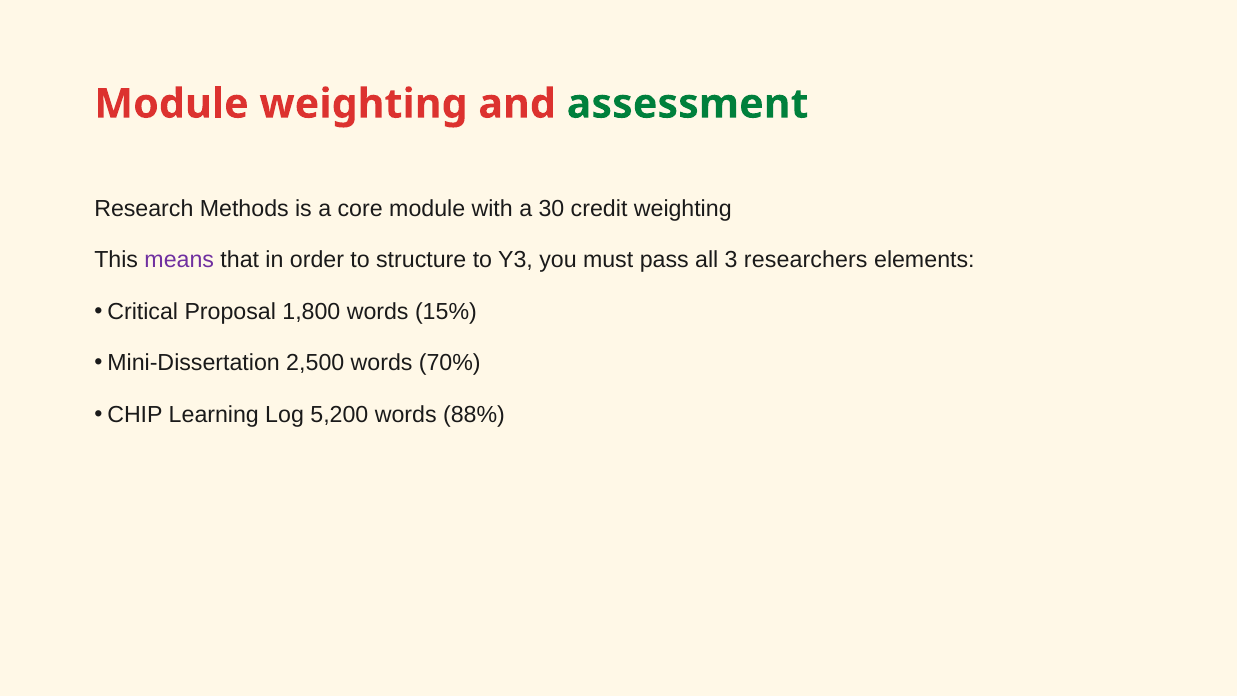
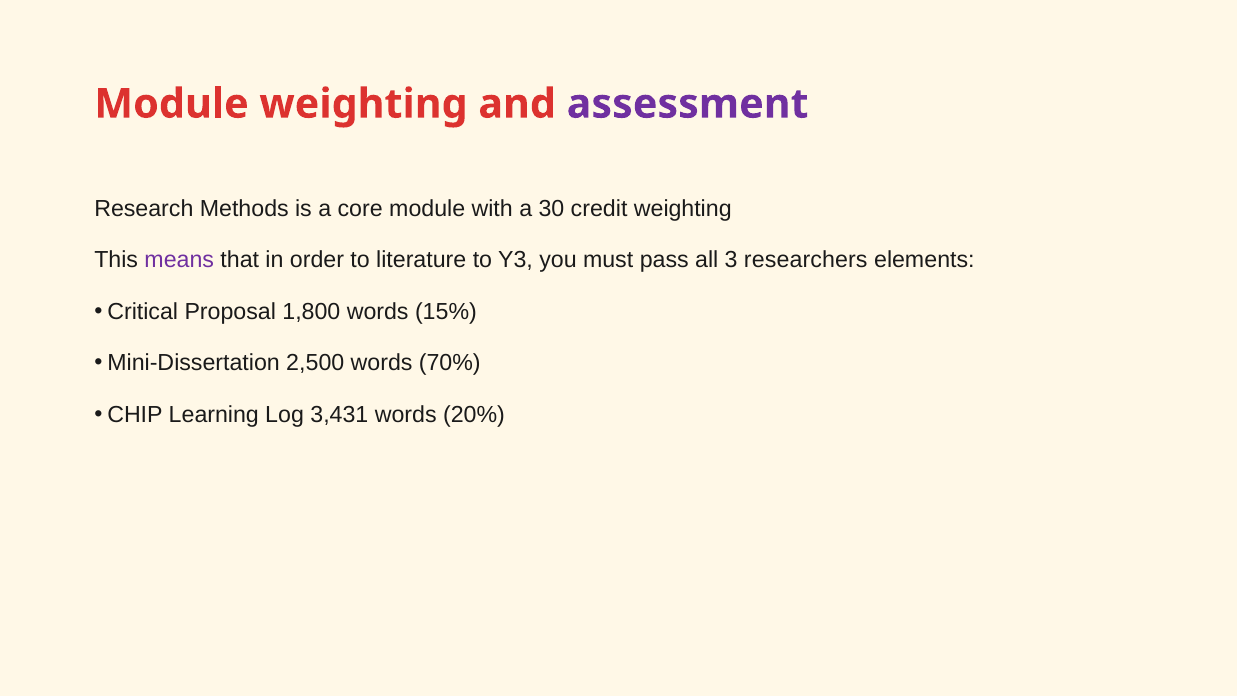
assessment colour: green -> purple
structure: structure -> literature
5,200: 5,200 -> 3,431
88%: 88% -> 20%
